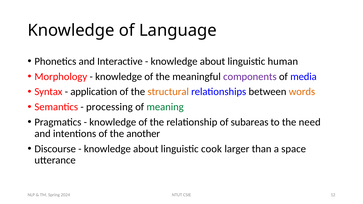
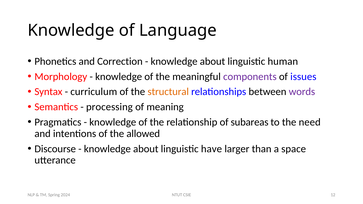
Interactive: Interactive -> Correction
media: media -> issues
application: application -> curriculum
words colour: orange -> purple
meaning colour: green -> black
another: another -> allowed
cook: cook -> have
